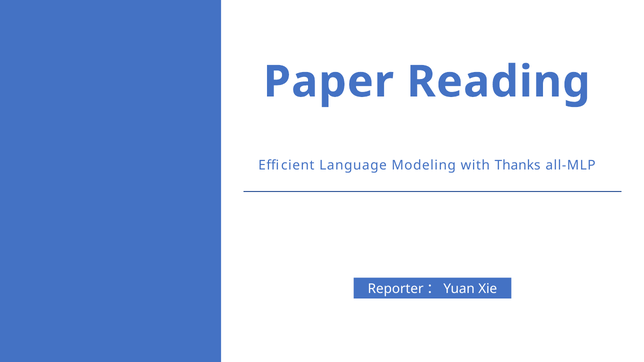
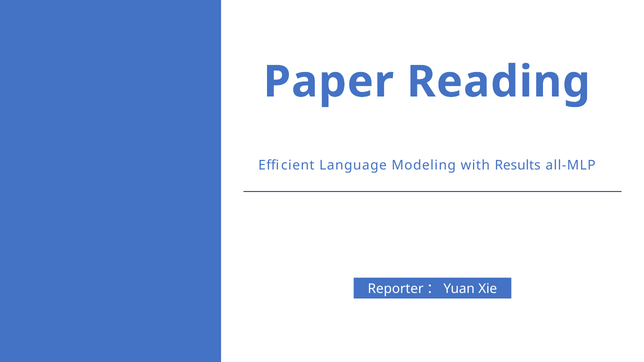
Thanks: Thanks -> Results
